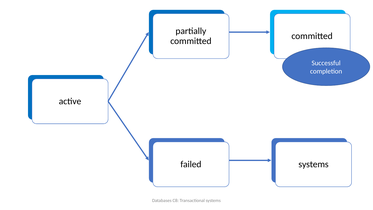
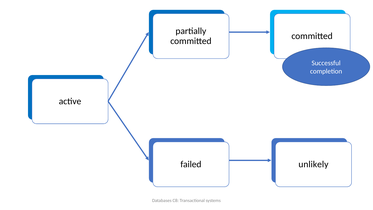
failed systems: systems -> unlikely
